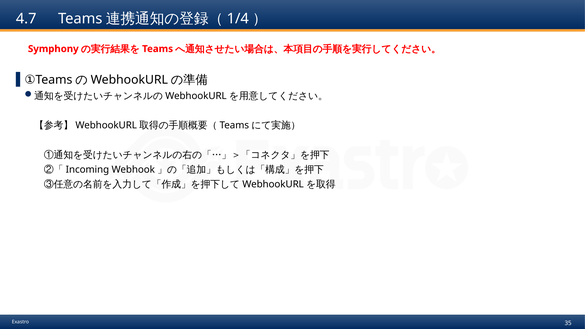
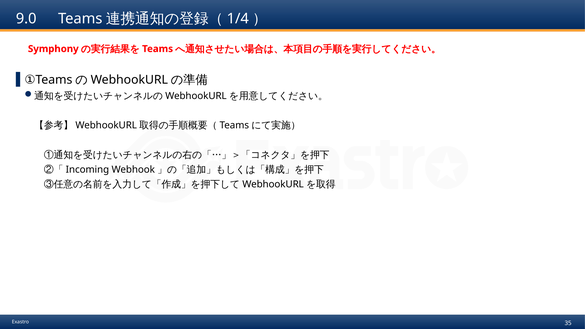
4.7: 4.7 -> 9.0
